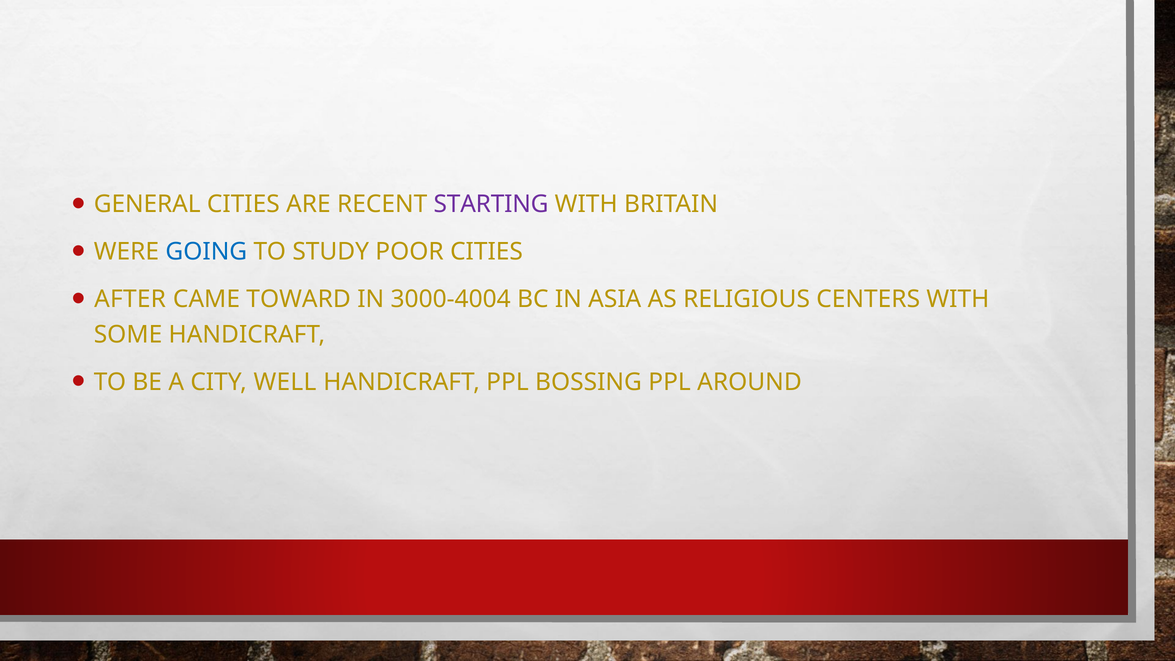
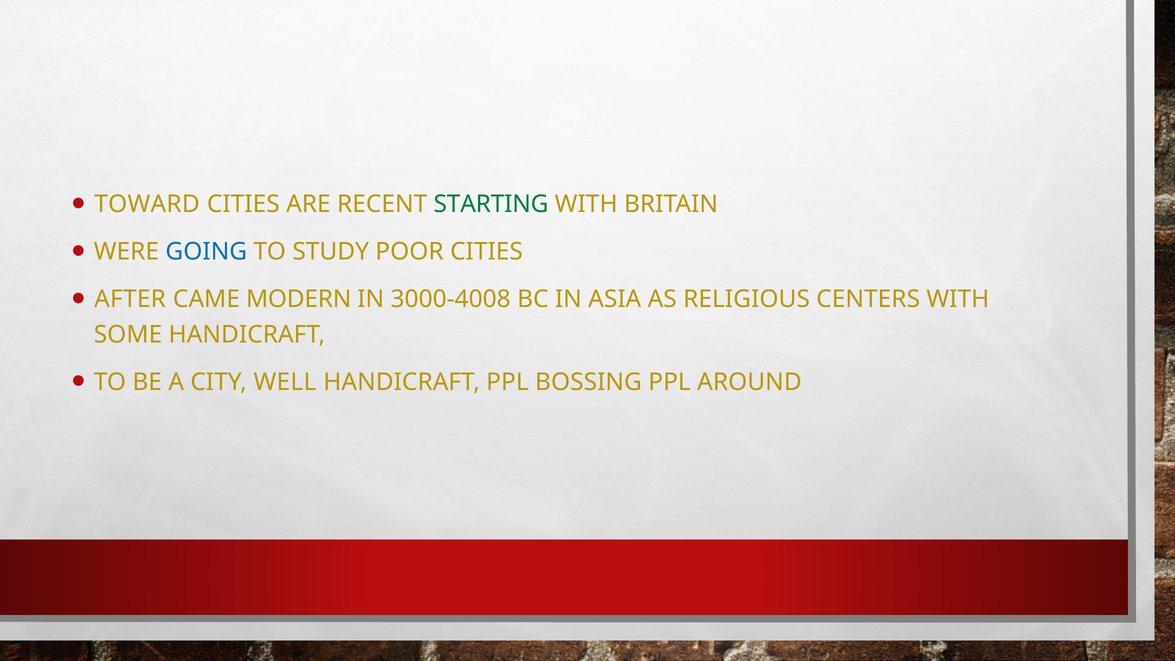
GENERAL: GENERAL -> TOWARD
STARTING colour: purple -> green
TOWARD: TOWARD -> MODERN
3000-4004: 3000-4004 -> 3000-4008
